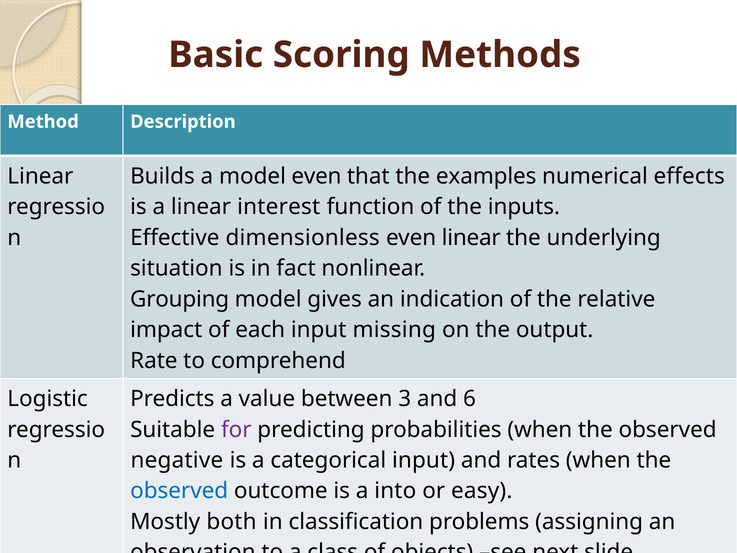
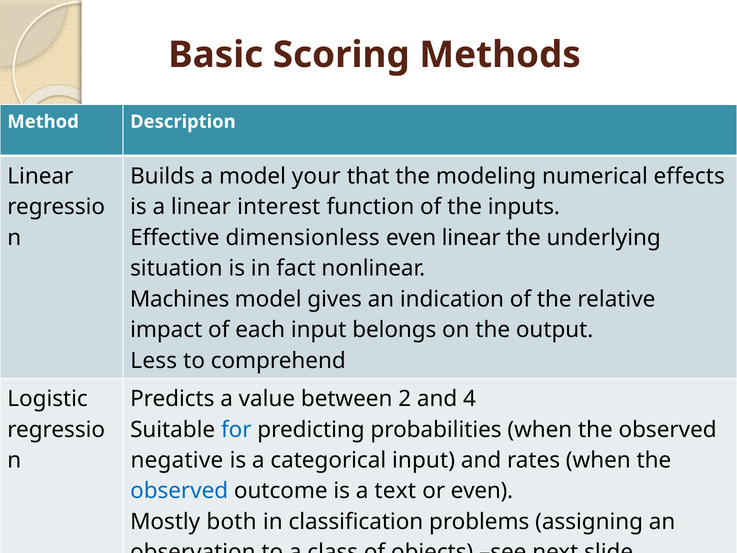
model even: even -> your
examples: examples -> modeling
Grouping: Grouping -> Machines
missing: missing -> belongs
Rate: Rate -> Less
3: 3 -> 2
6: 6 -> 4
for colour: purple -> blue
into: into -> text
or easy: easy -> even
